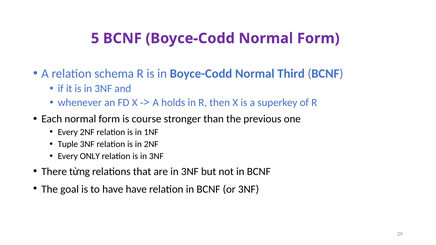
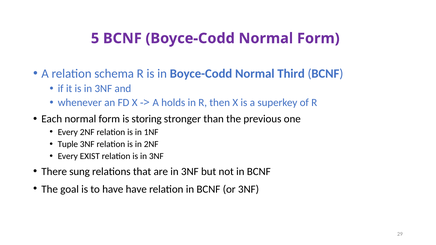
course: course -> storing
ONLY: ONLY -> EXIST
từng: từng -> sung
